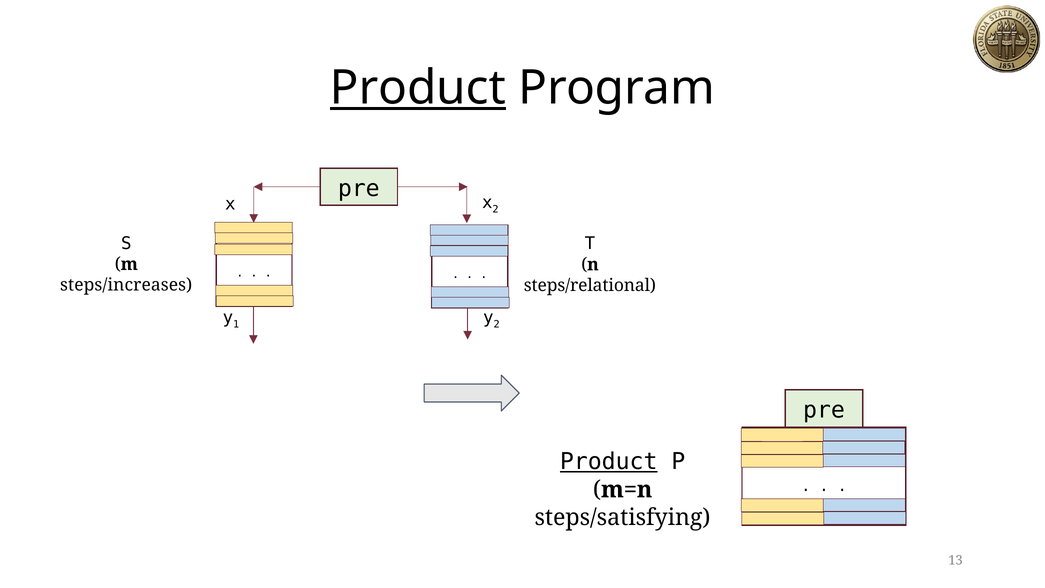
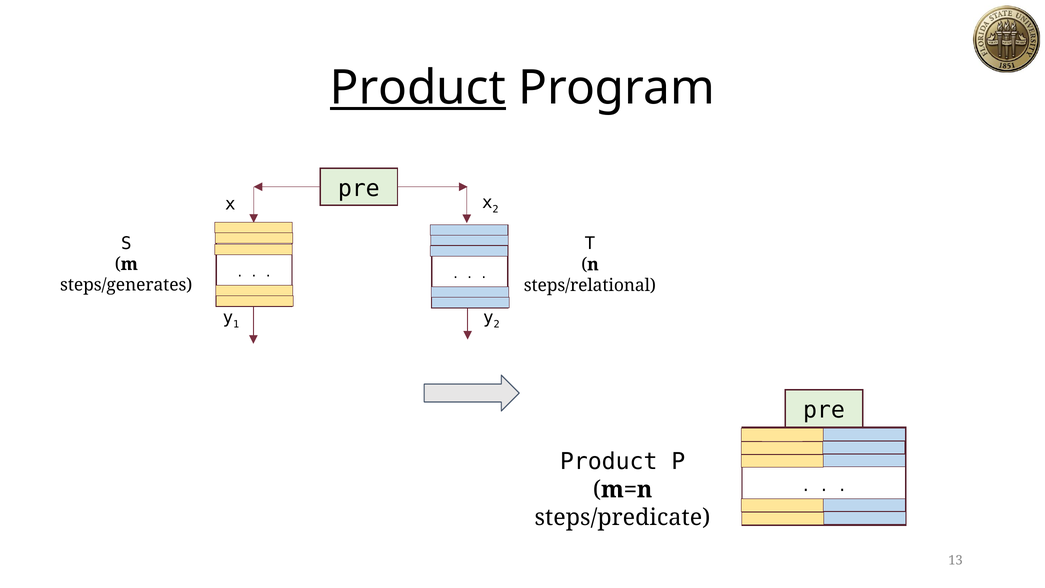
steps/increases: steps/increases -> steps/generates
Product at (609, 462) underline: present -> none
steps/satisfying: steps/satisfying -> steps/predicate
